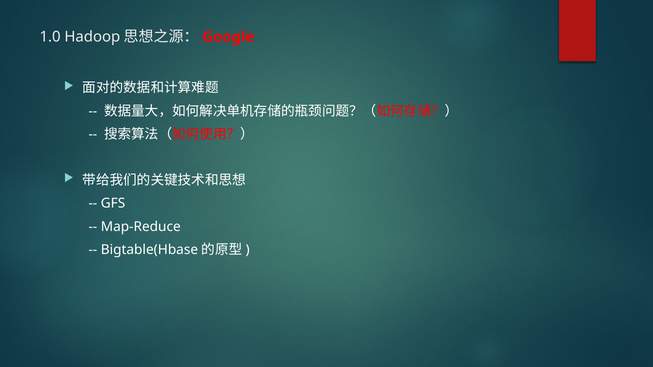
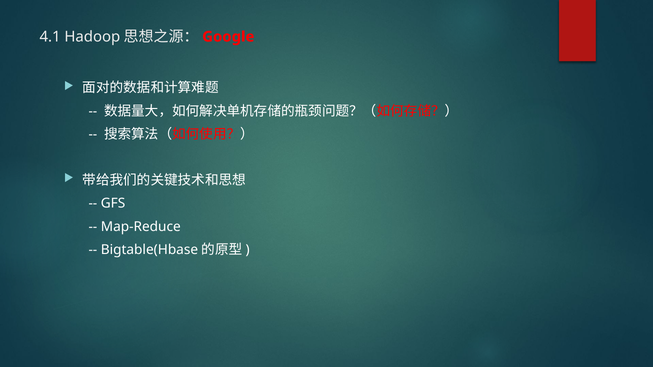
1.0: 1.0 -> 4.1
